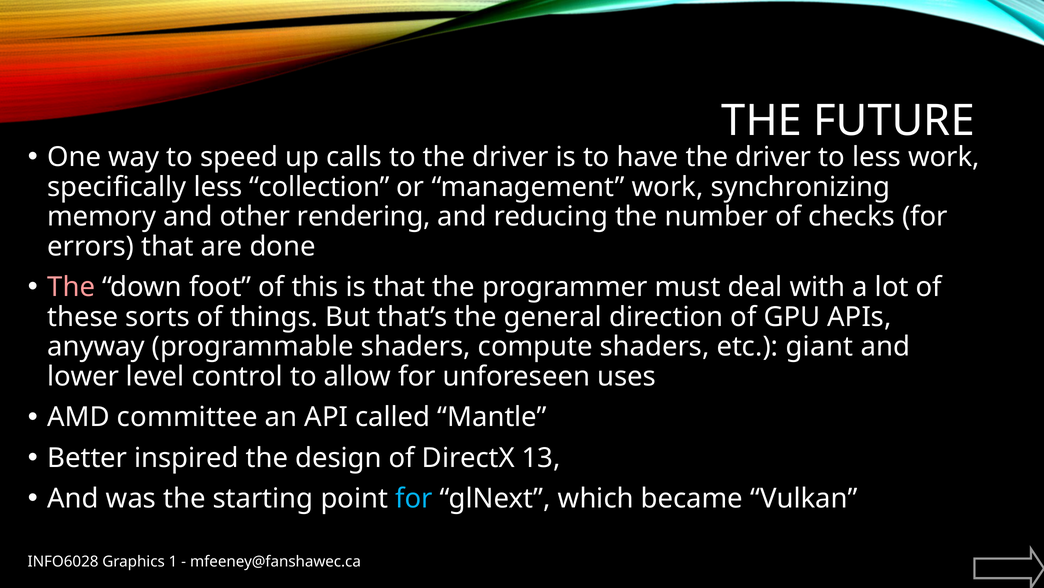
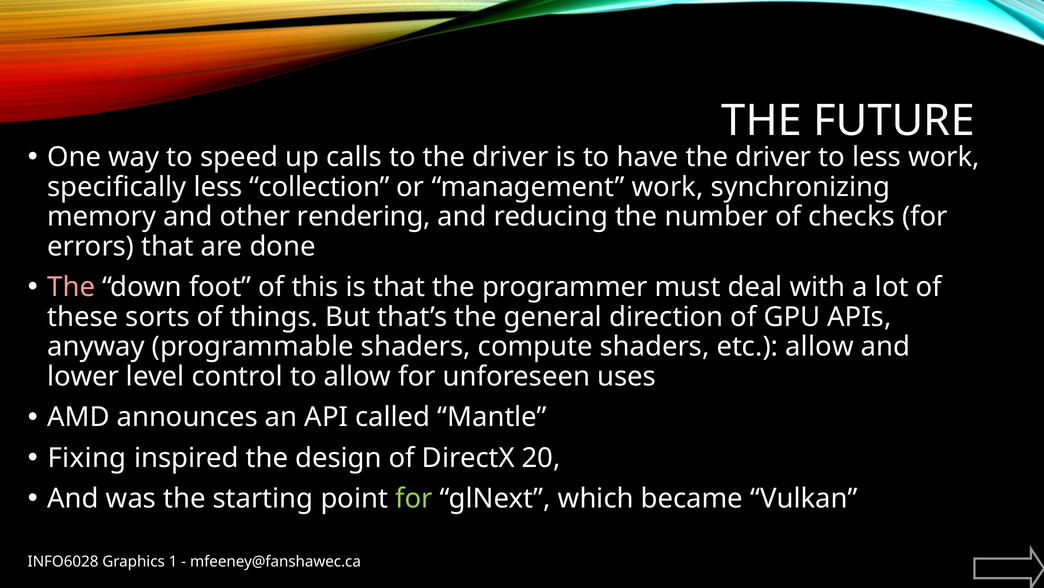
etc giant: giant -> allow
committee: committee -> announces
Better: Better -> Fixing
13: 13 -> 20
for at (414, 498) colour: light blue -> light green
